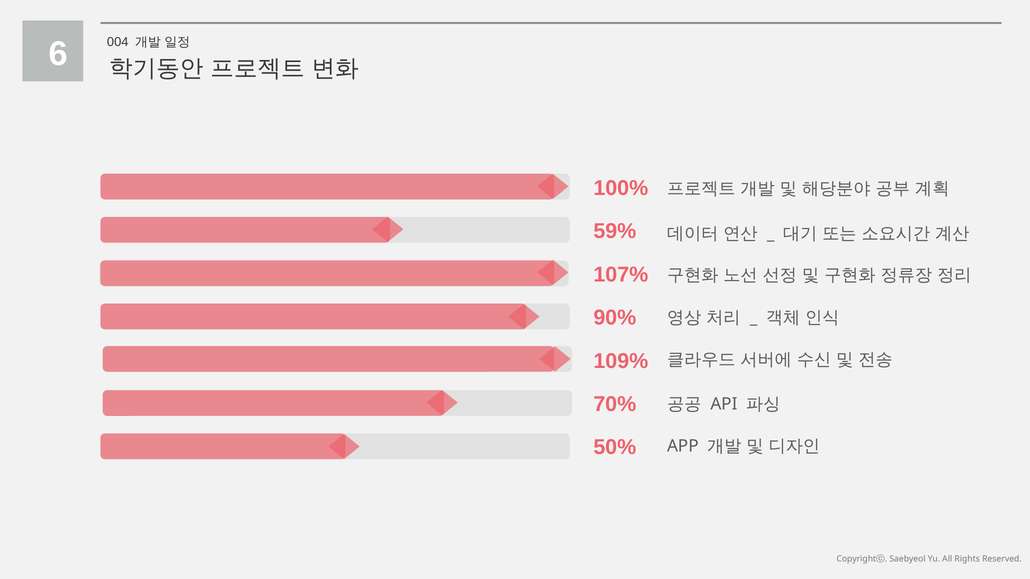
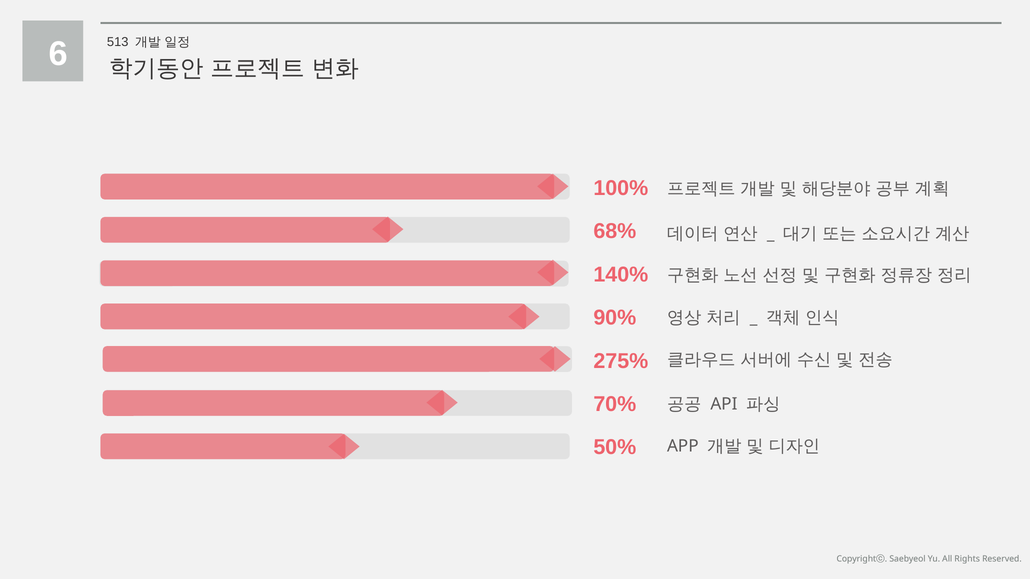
004: 004 -> 513
59%: 59% -> 68%
107%: 107% -> 140%
109%: 109% -> 275%
